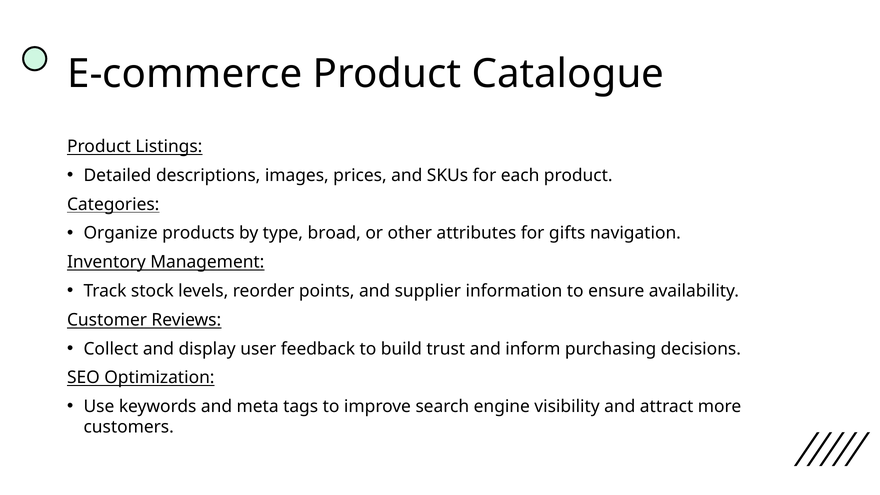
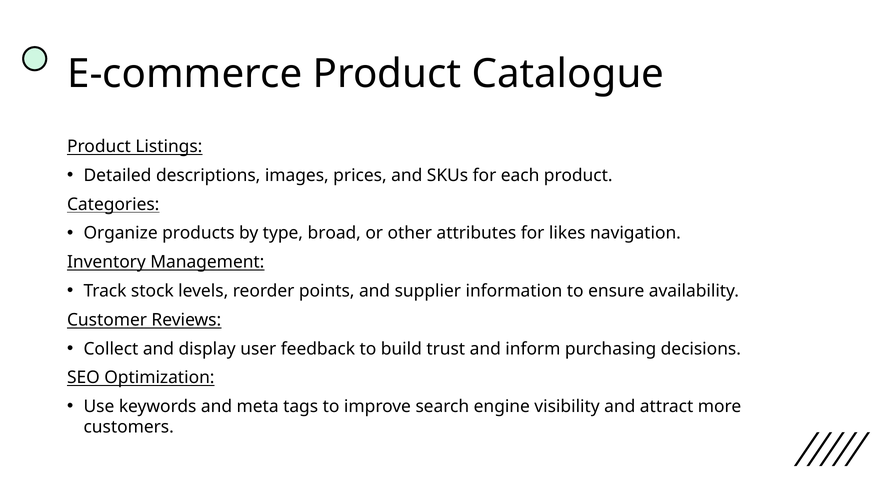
gifts: gifts -> likes
